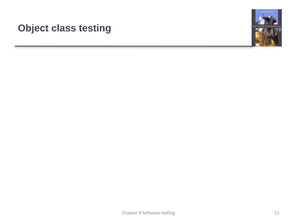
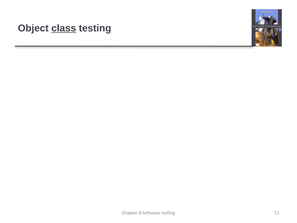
class at (64, 28) underline: none -> present
